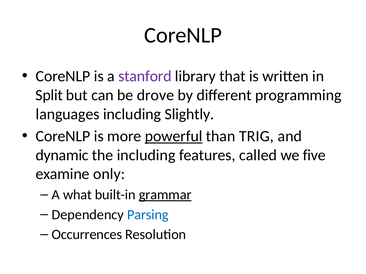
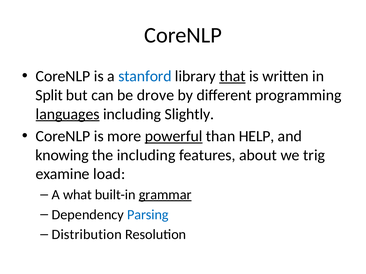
stanford colour: purple -> blue
that underline: none -> present
languages underline: none -> present
TRIG: TRIG -> HELP
dynamic: dynamic -> knowing
called: called -> about
five: five -> trig
only: only -> load
Occurrences: Occurrences -> Distribution
